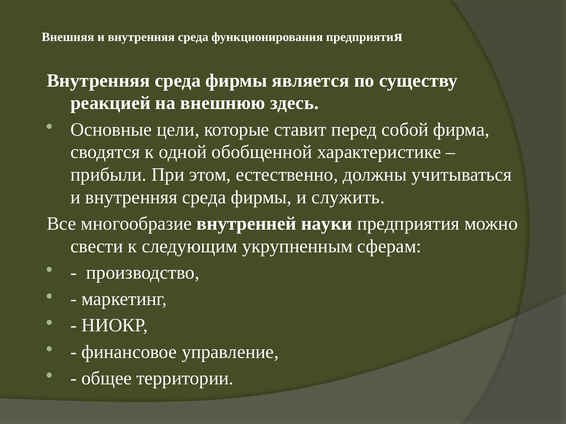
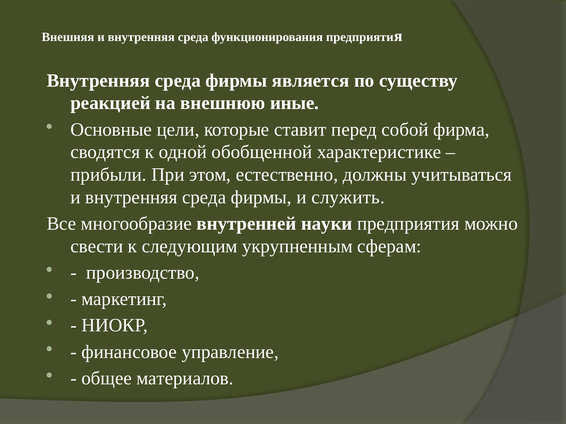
здесь: здесь -> иные
территории: территории -> материалов
